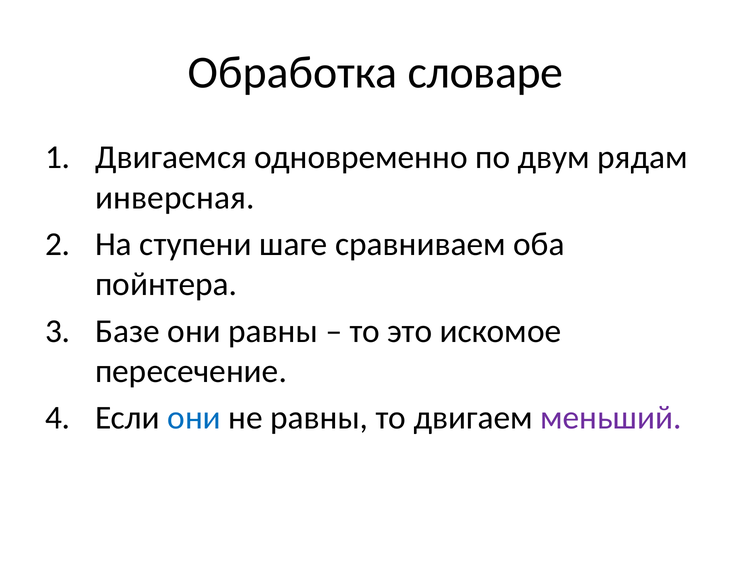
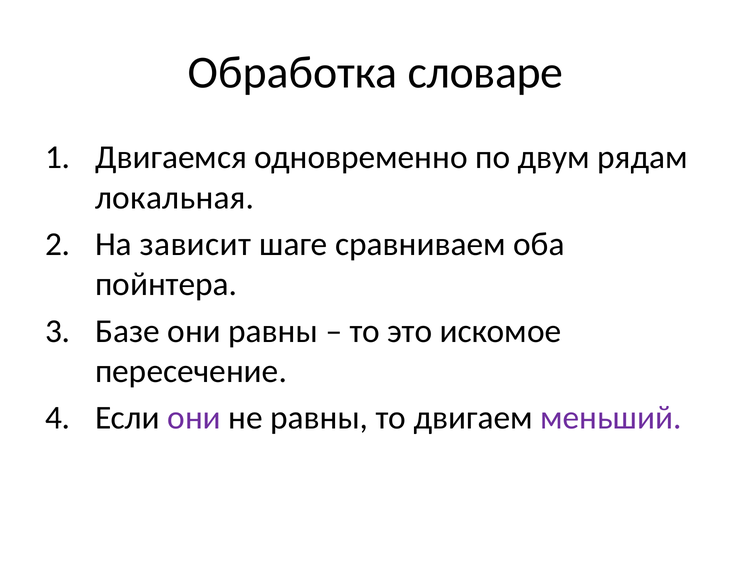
инверсная: инверсная -> локальная
ступени: ступени -> зависит
они at (194, 418) colour: blue -> purple
